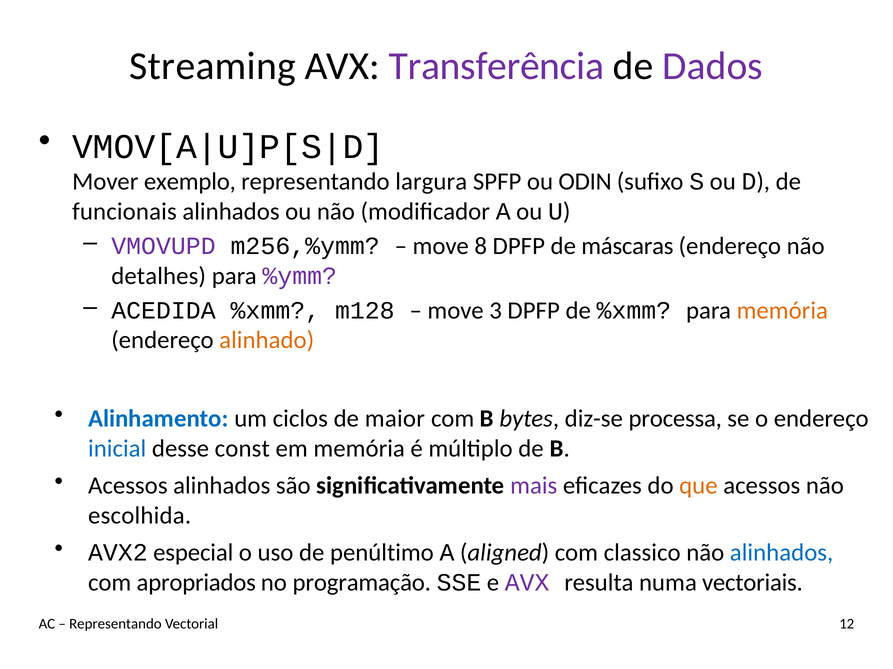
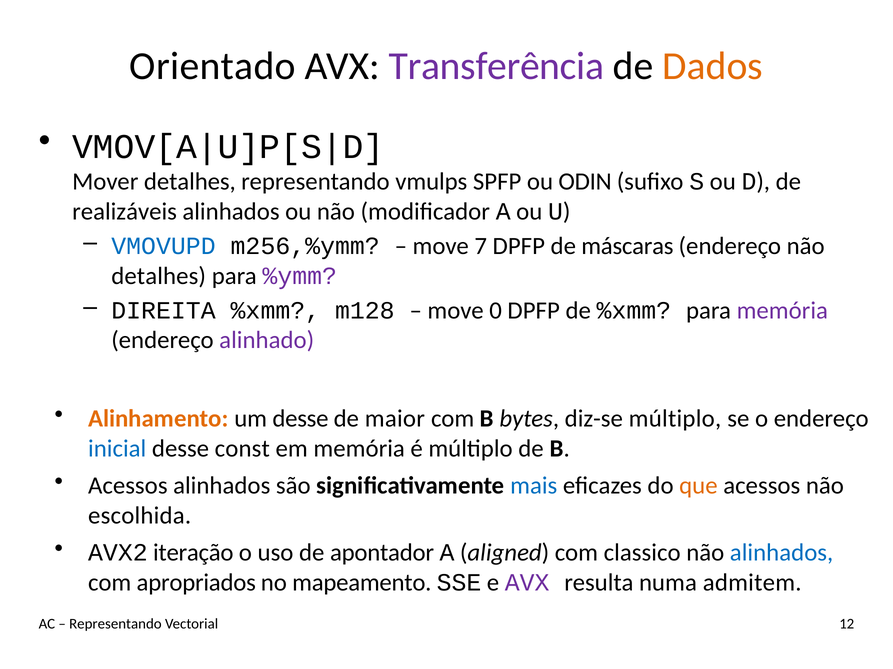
Streaming: Streaming -> Orientado
Dados colour: purple -> orange
Mover exemplo: exemplo -> detalhes
largura: largura -> vmulps
funcionais: funcionais -> realizáveis
VMOVUPD colour: purple -> blue
8: 8 -> 7
ACEDIDA: ACEDIDA -> DIREITA
3: 3 -> 0
memória at (782, 311) colour: orange -> purple
alinhado colour: orange -> purple
Alinhamento colour: blue -> orange
um ciclos: ciclos -> desse
diz-se processa: processa -> múltiplo
mais colour: purple -> blue
especial: especial -> iteração
penúltimo: penúltimo -> apontador
programação: programação -> mapeamento
vectoriais: vectoriais -> admitem
